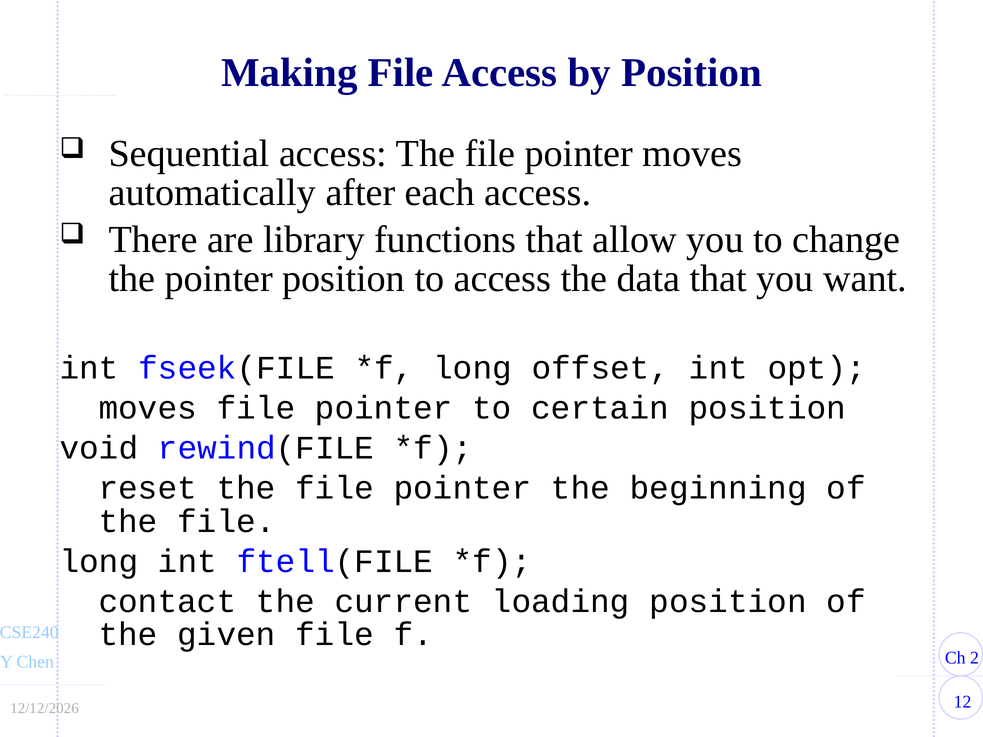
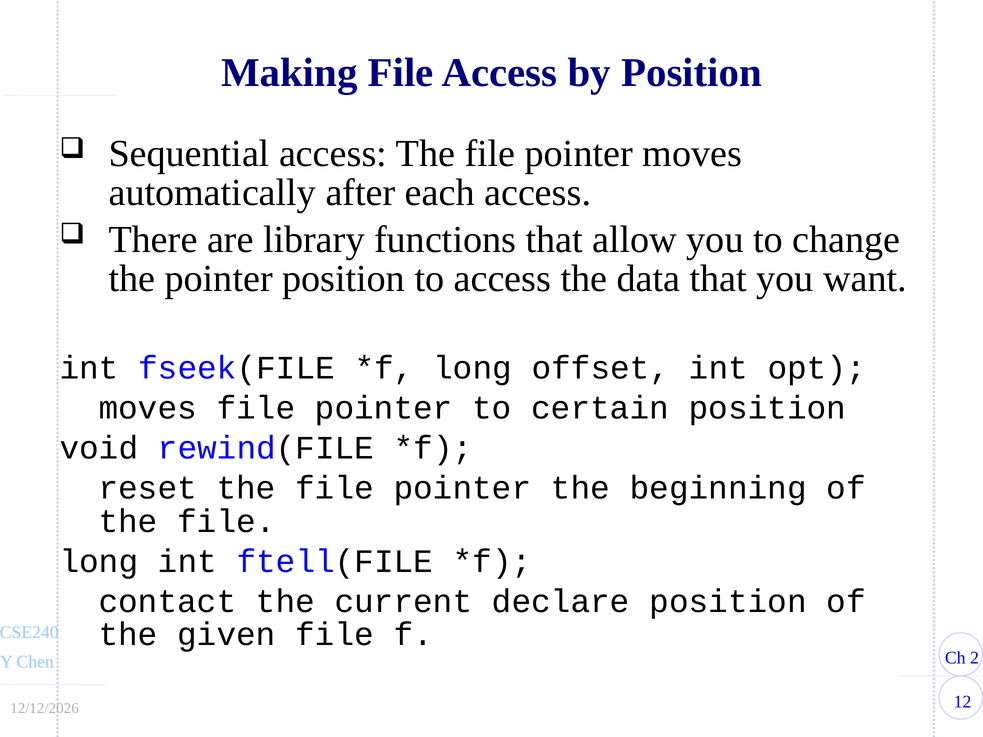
loading: loading -> declare
